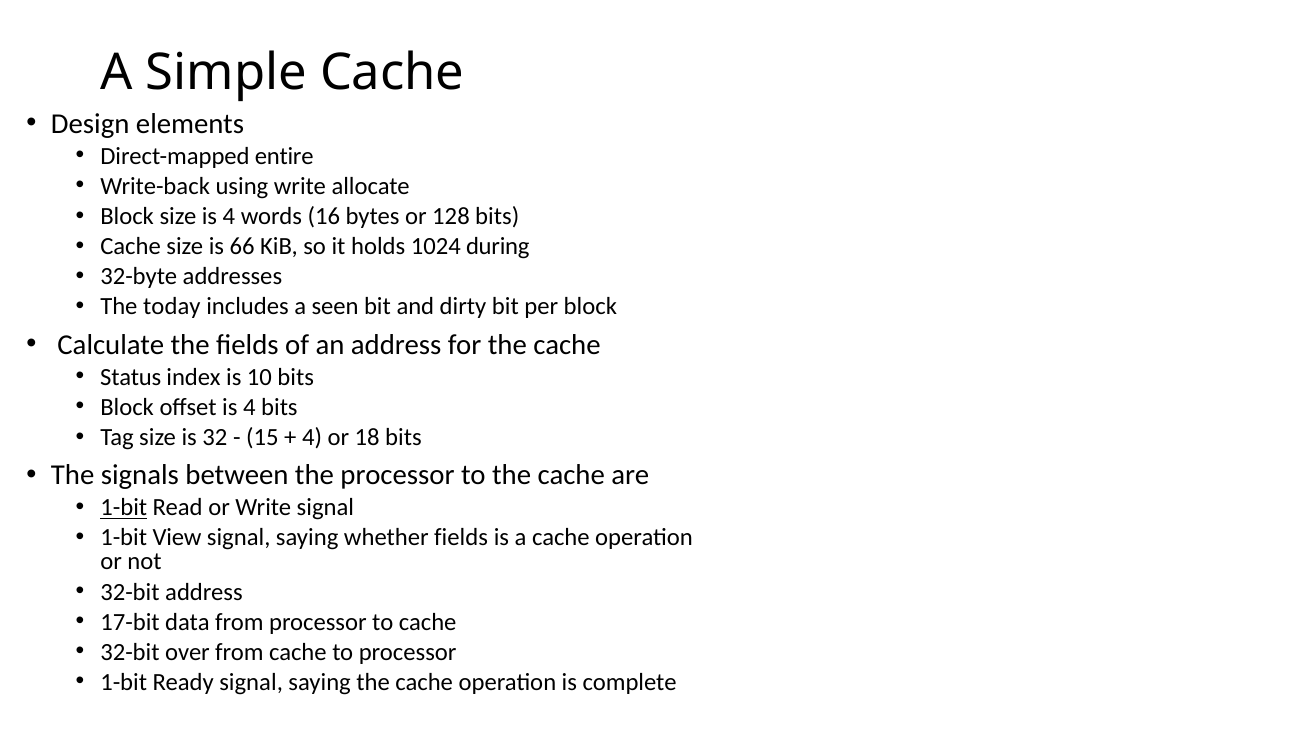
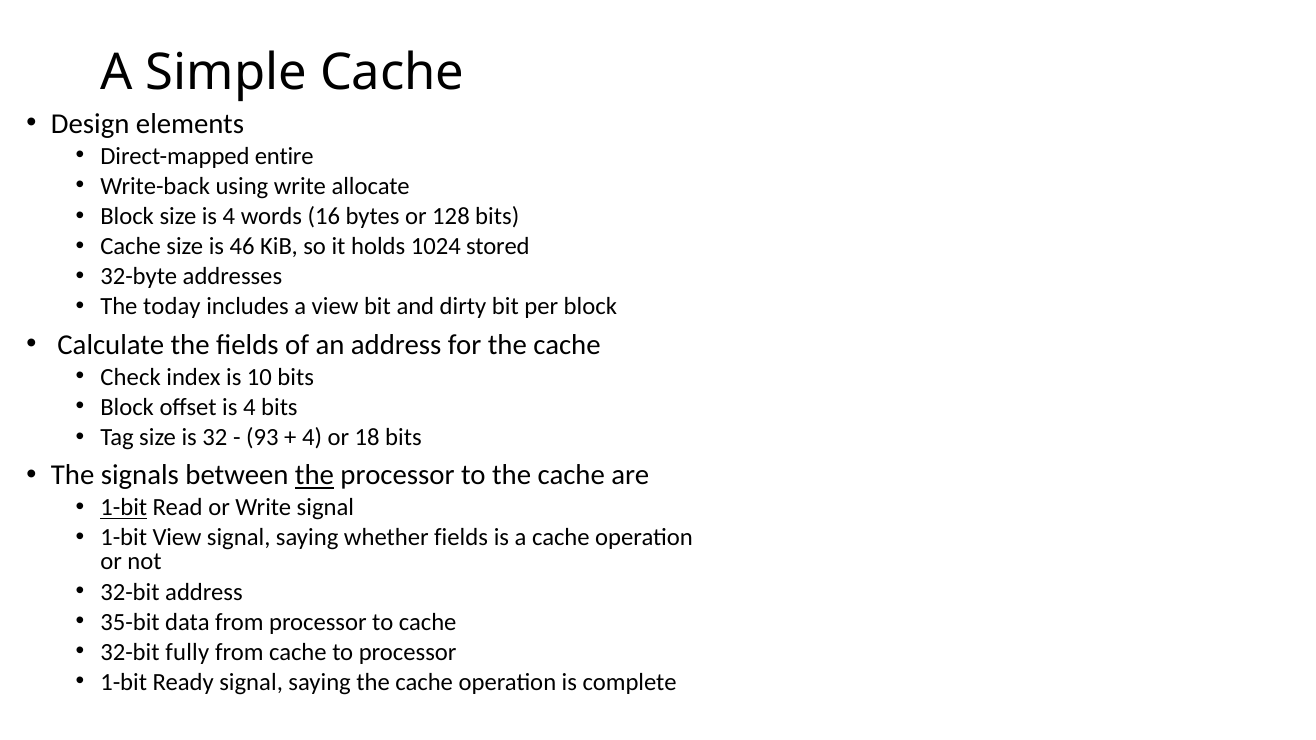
66: 66 -> 46
during: during -> stored
a seen: seen -> view
Status: Status -> Check
15: 15 -> 93
the at (314, 476) underline: none -> present
17-bit: 17-bit -> 35-bit
over: over -> fully
